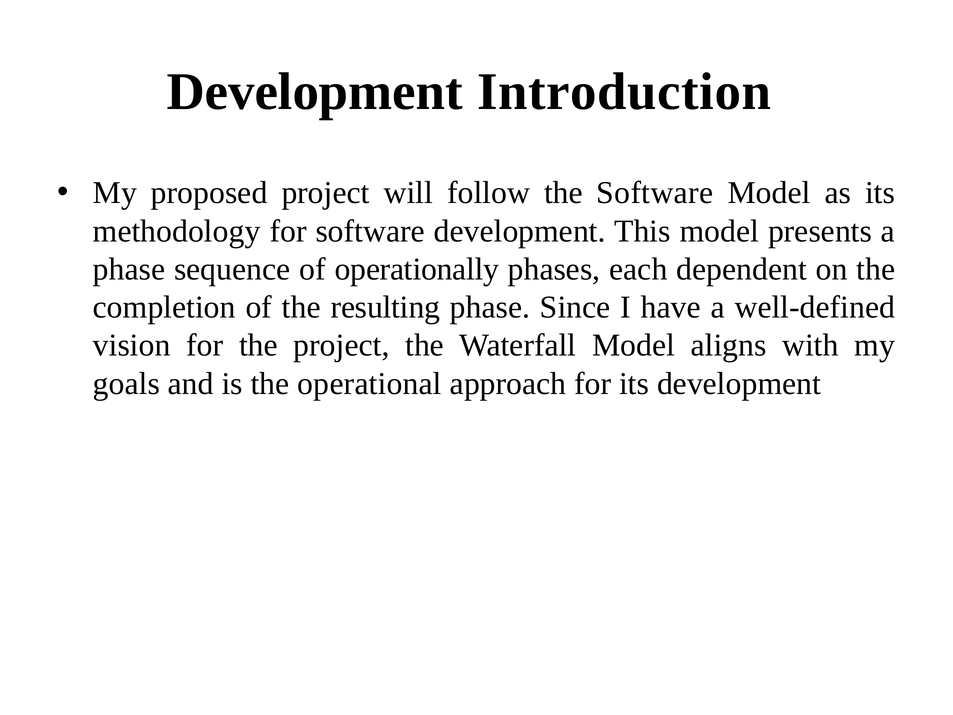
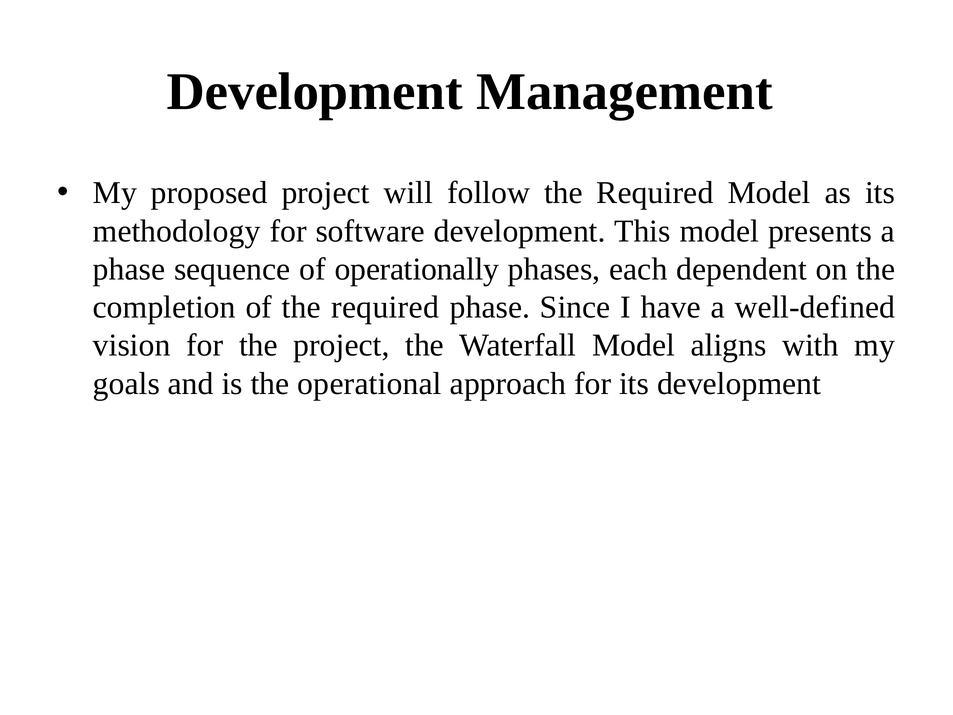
Introduction: Introduction -> Management
follow the Software: Software -> Required
of the resulting: resulting -> required
